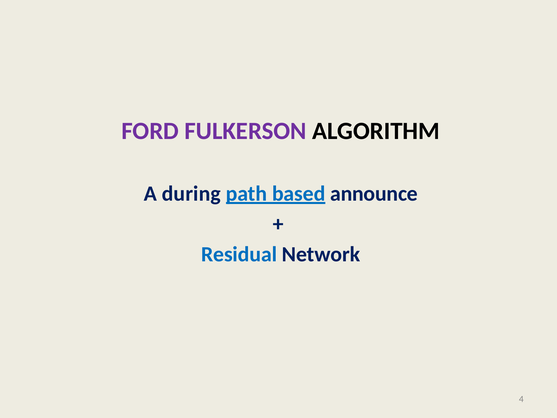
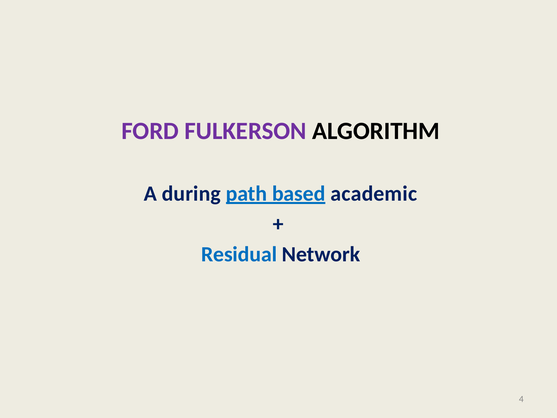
announce: announce -> academic
